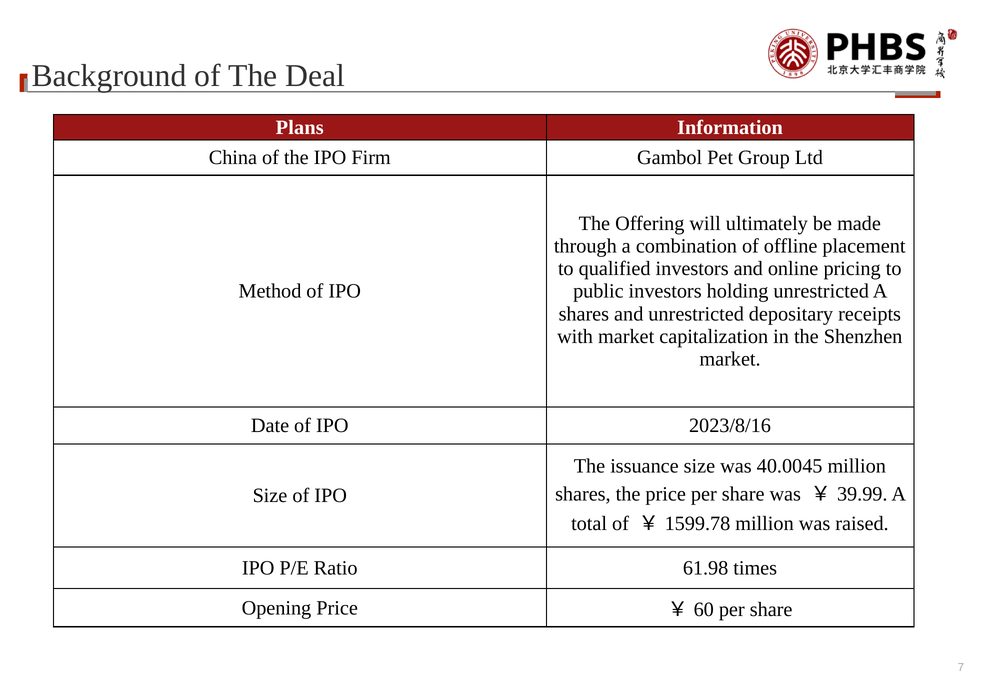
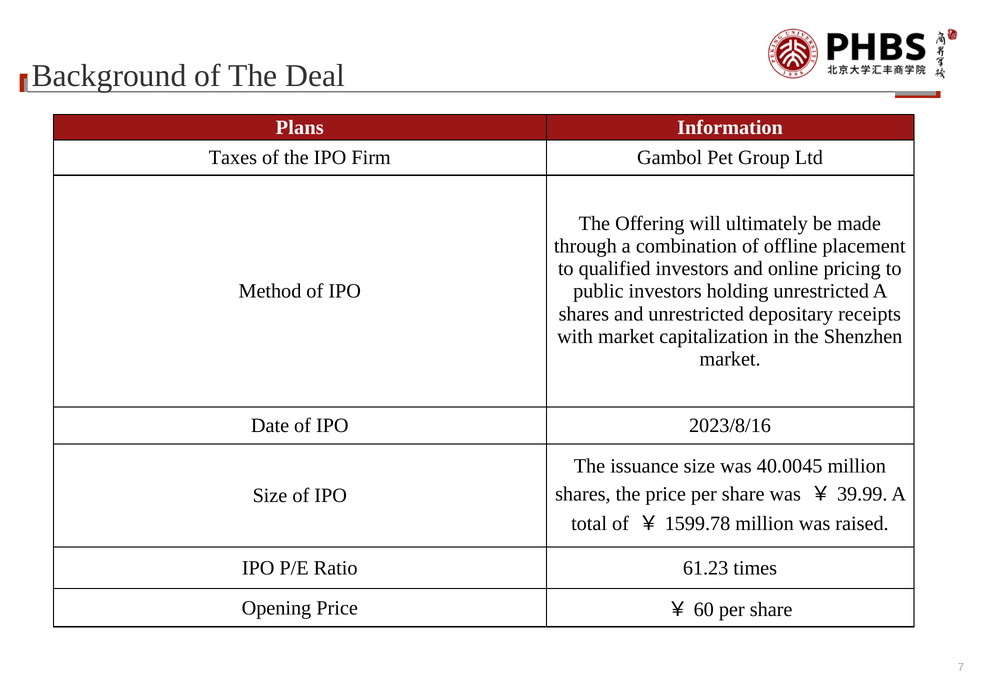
China: China -> Taxes
61.98: 61.98 -> 61.23
